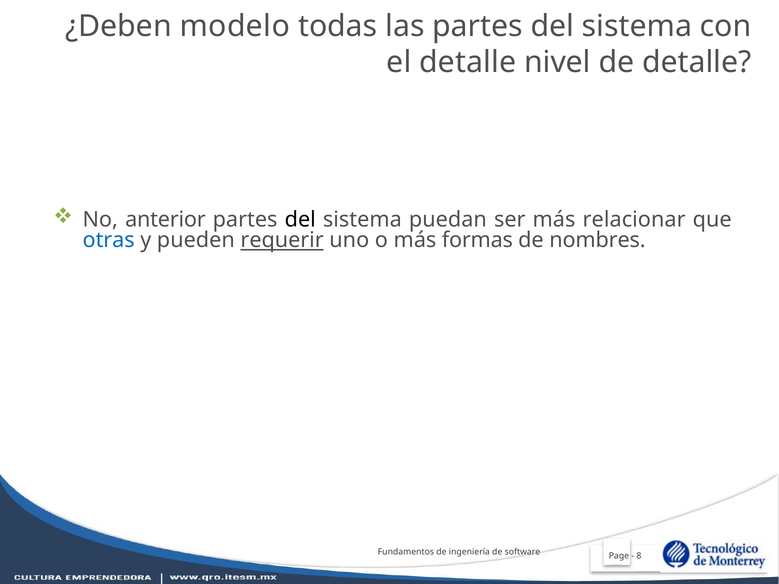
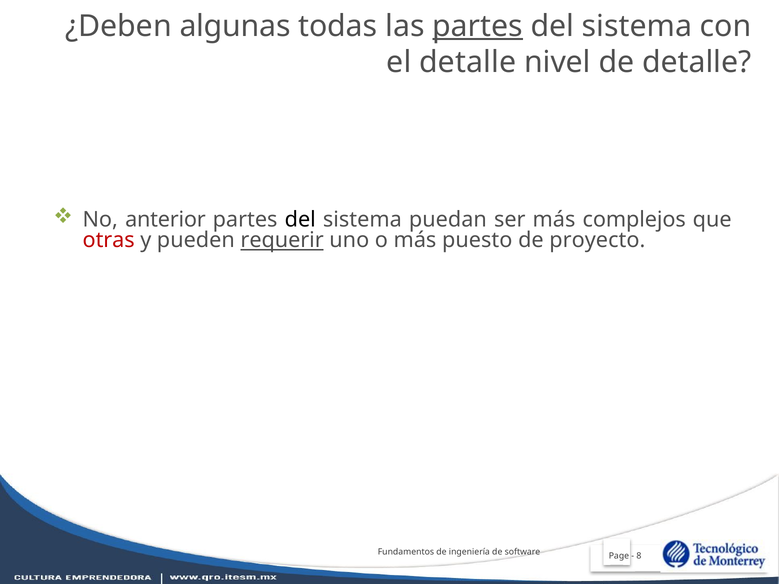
modelo: modelo -> algunas
partes at (478, 26) underline: none -> present
relacionar: relacionar -> complejos
otras colour: blue -> red
formas: formas -> puesto
nombres: nombres -> proyecto
